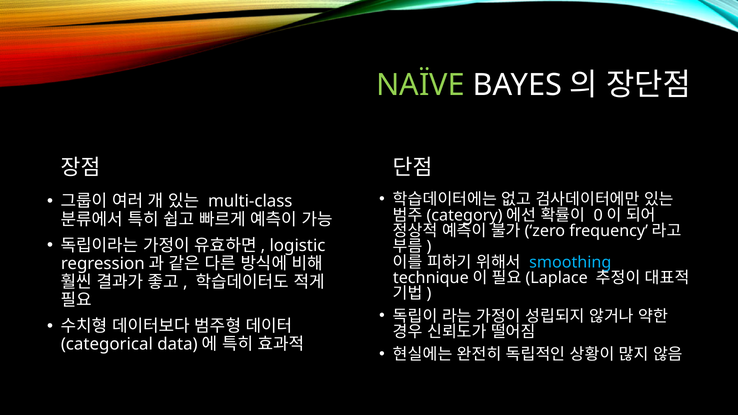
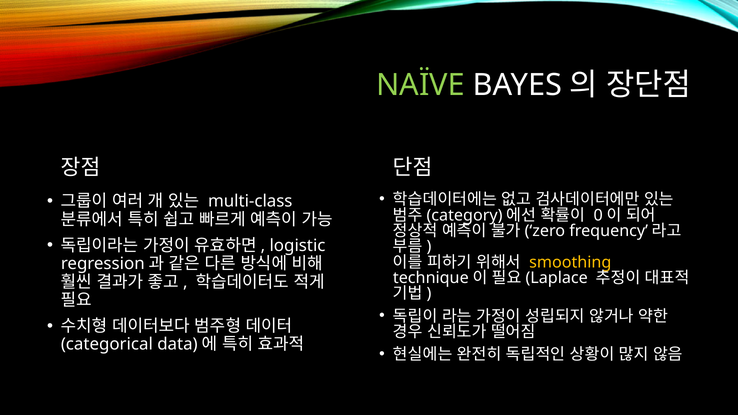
smoothing colour: light blue -> yellow
